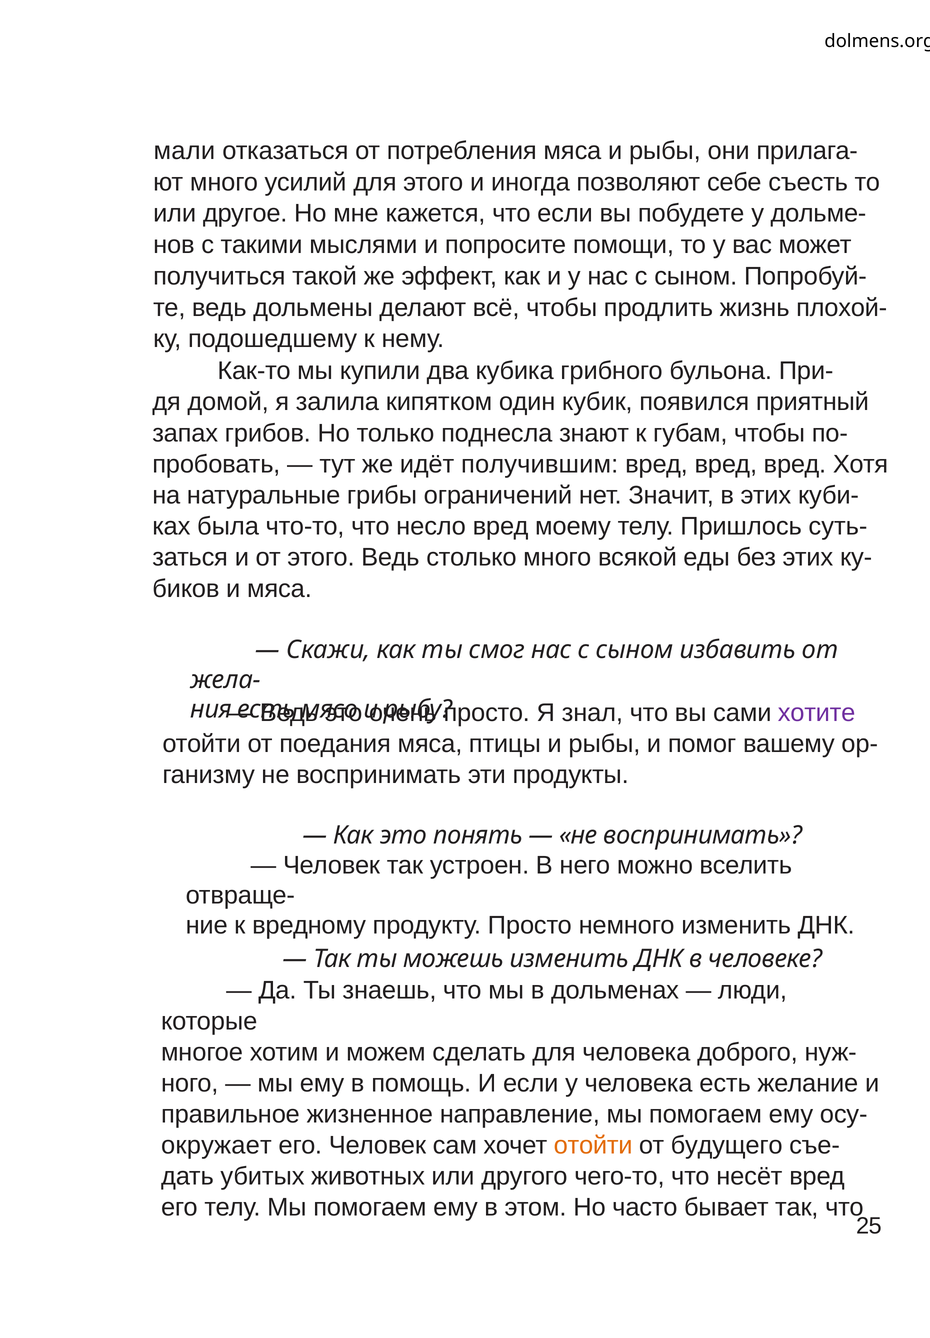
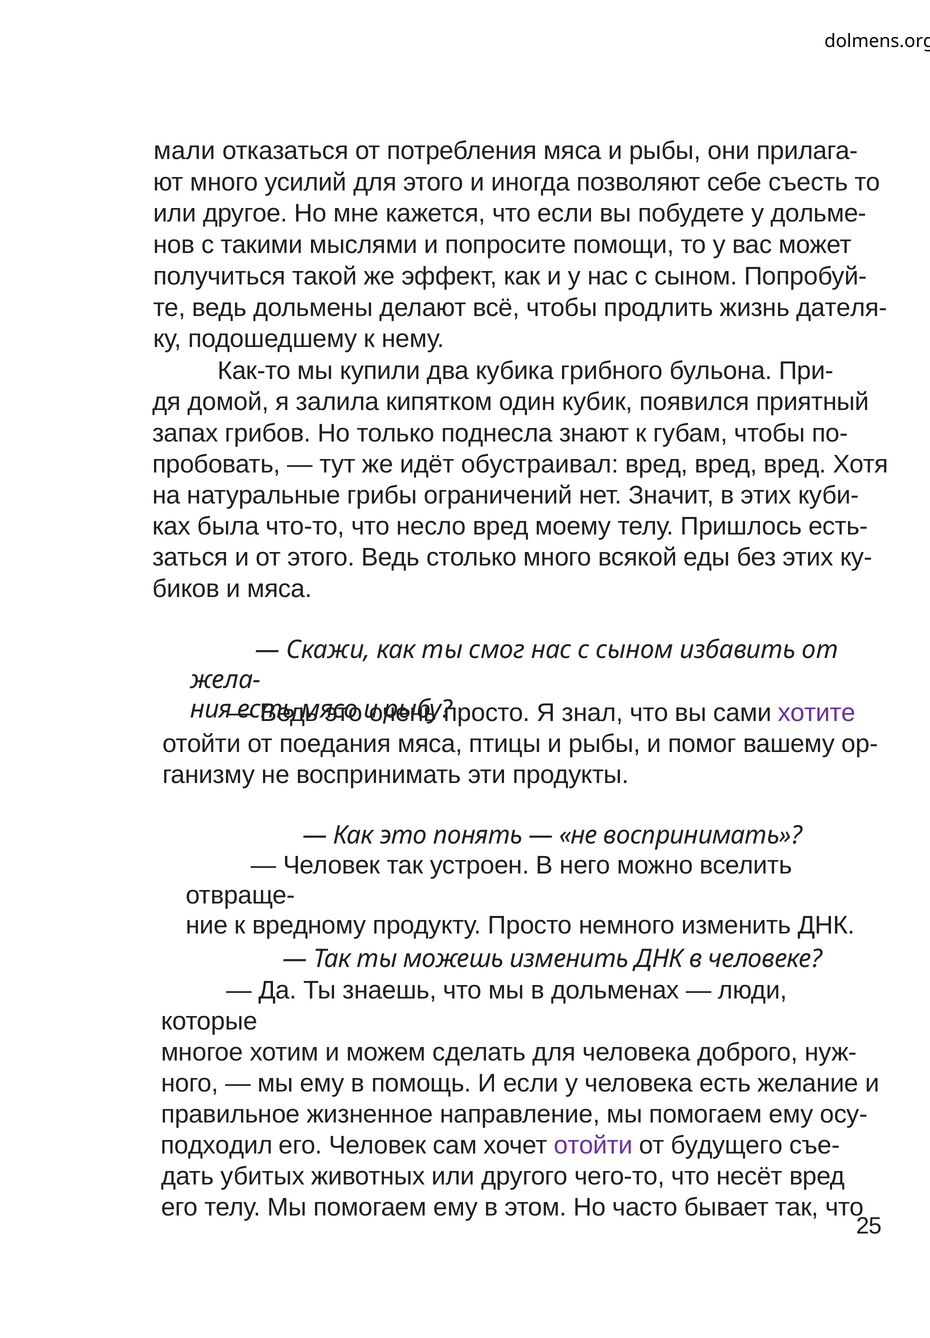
плохой-: плохой- -> дателя-
получившим: получившим -> обустраивал
суть-: суть- -> есть-
окружает: окружает -> подходил
отойти at (593, 1146) colour: orange -> purple
